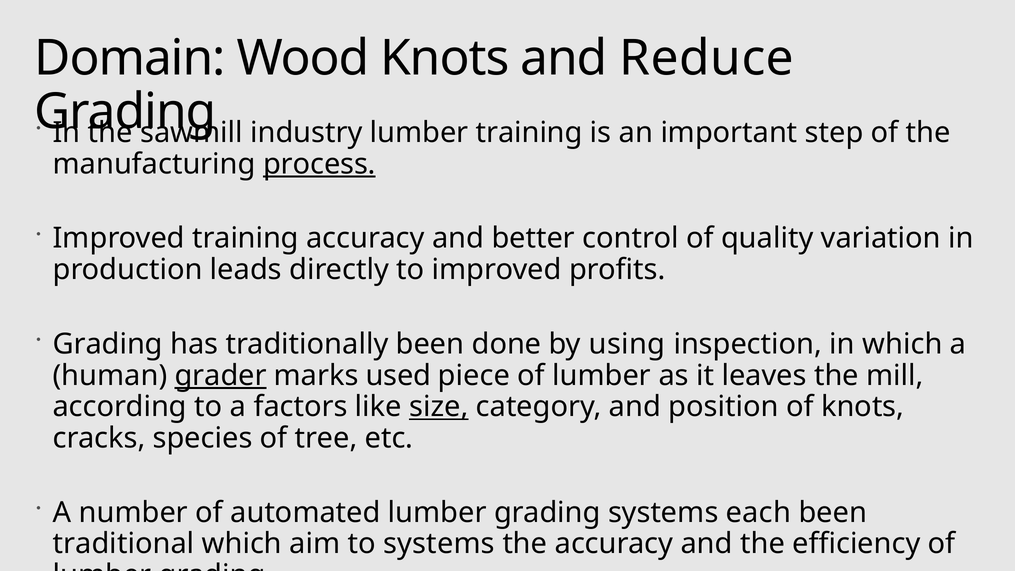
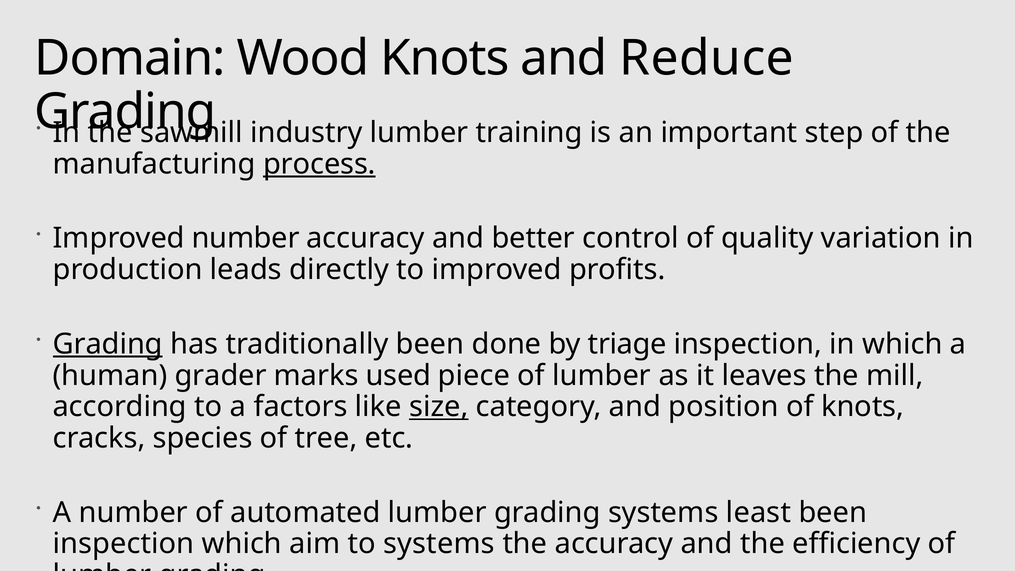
Improved training: training -> number
Grading at (108, 344) underline: none -> present
using: using -> triage
grader underline: present -> none
each: each -> least
traditional at (124, 544): traditional -> inspection
